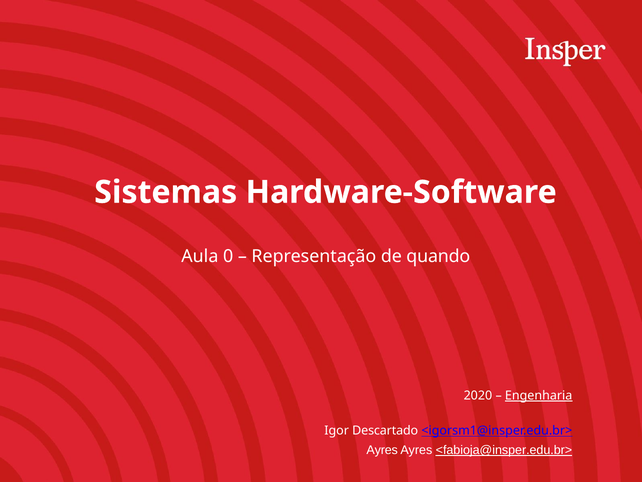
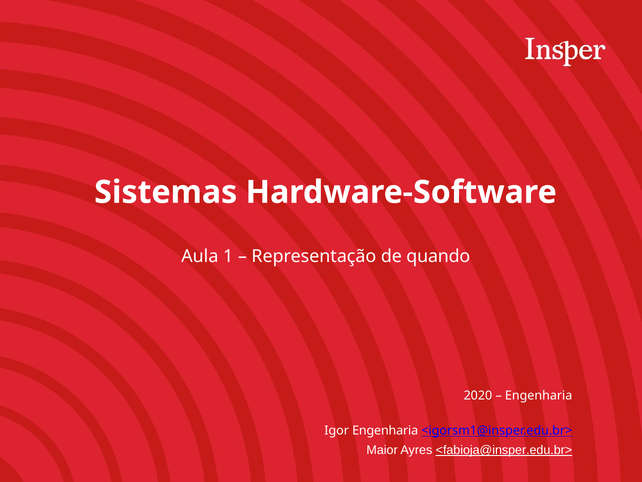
0: 0 -> 1
Engenharia at (539, 395) underline: present -> none
Igor Descartado: Descartado -> Engenharia
Ayres at (382, 450): Ayres -> Maior
